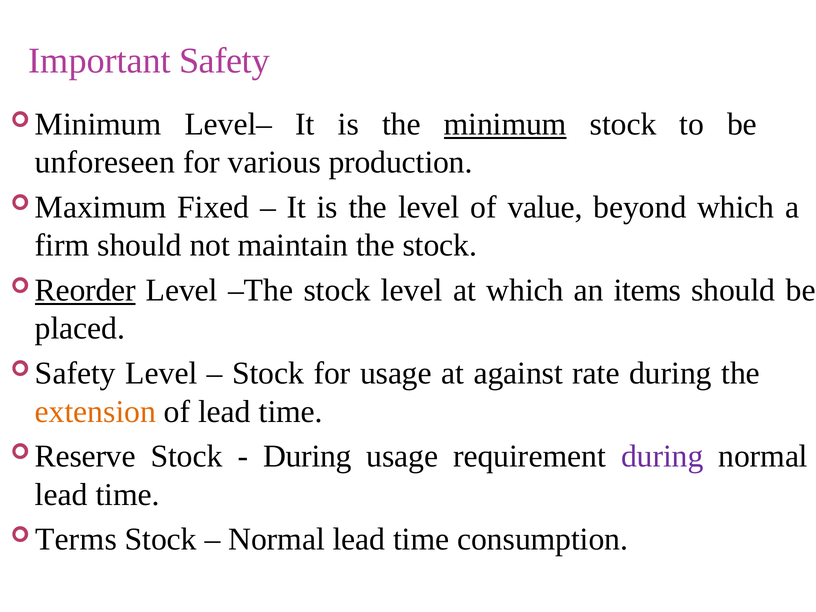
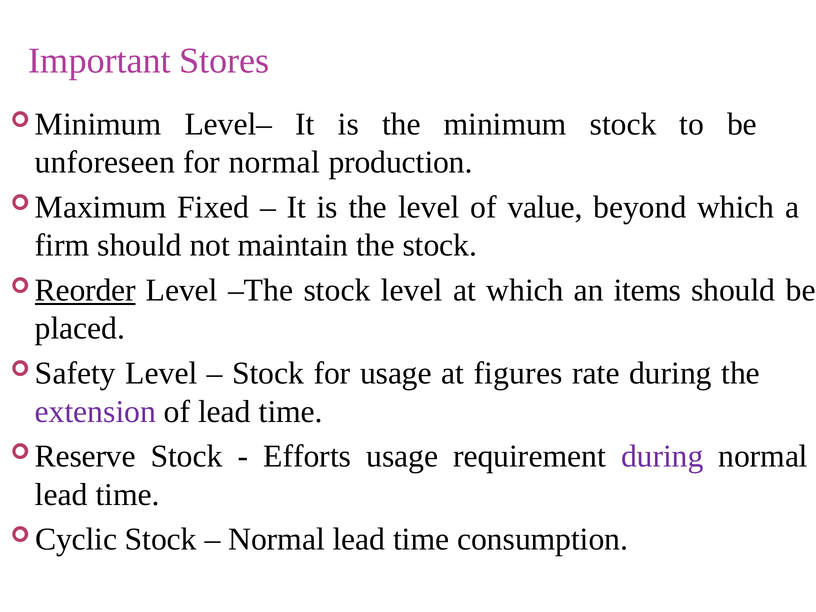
Important Safety: Safety -> Stores
minimum at (505, 124) underline: present -> none
for various: various -> normal
against: against -> figures
extension colour: orange -> purple
During at (307, 456): During -> Efforts
Terms: Terms -> Cyclic
